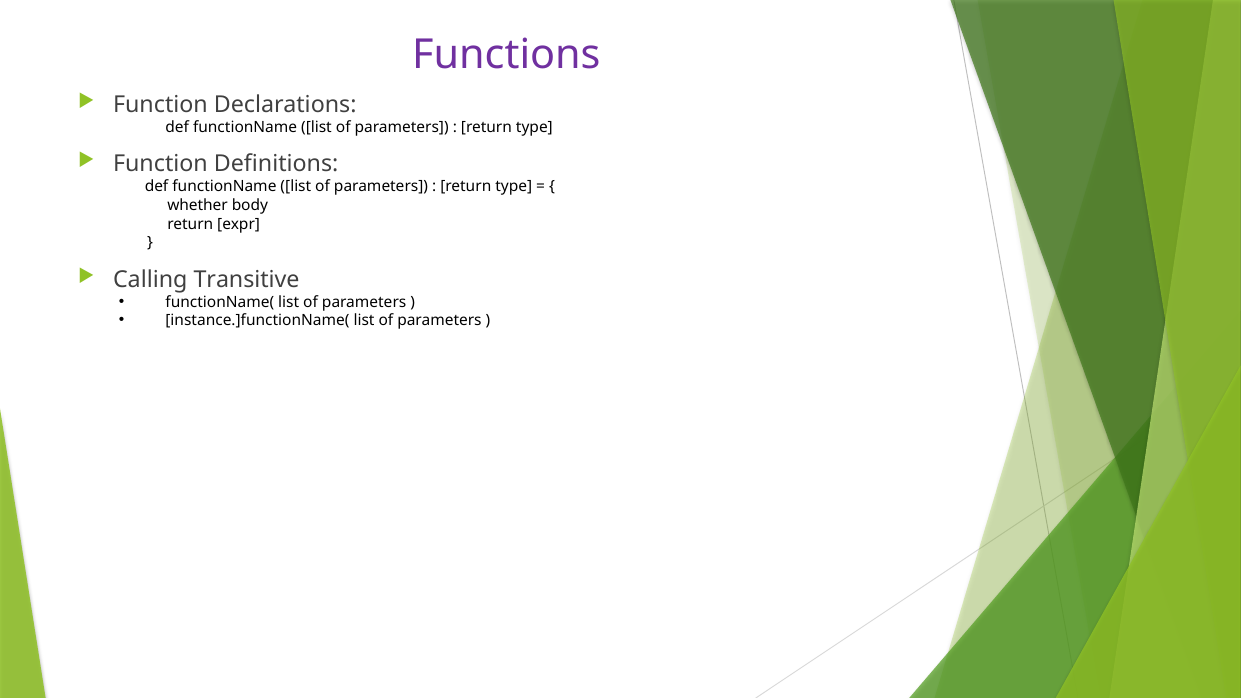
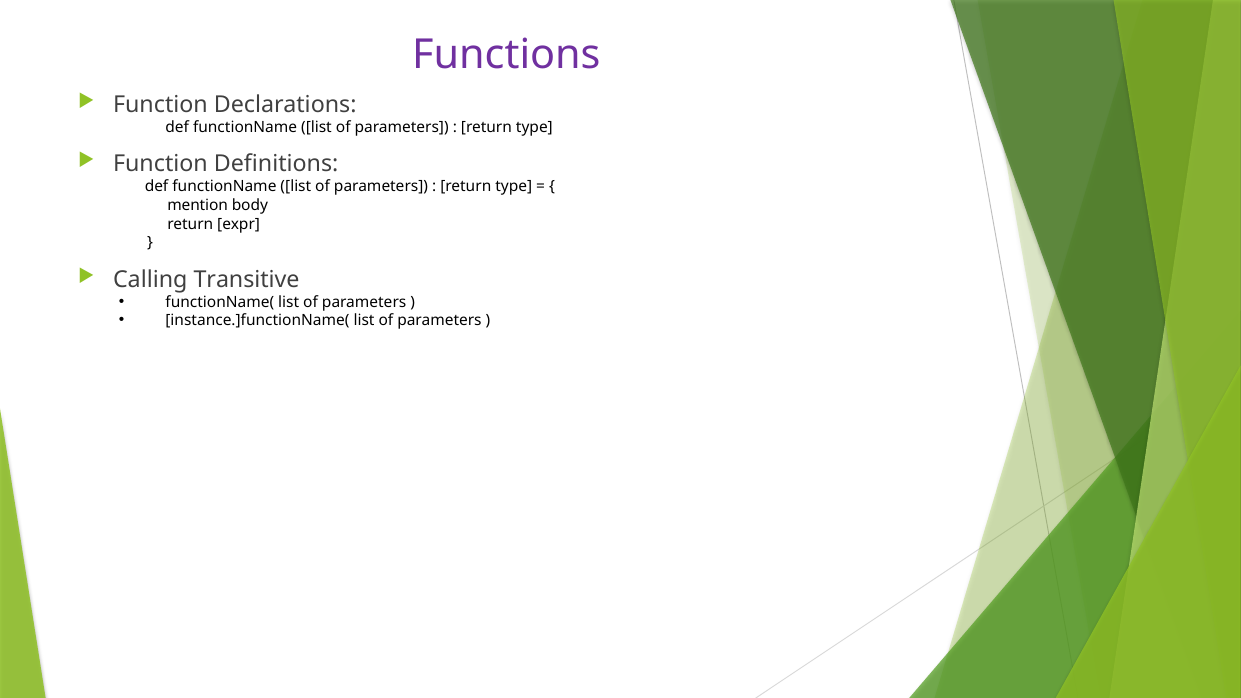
whether: whether -> mention
